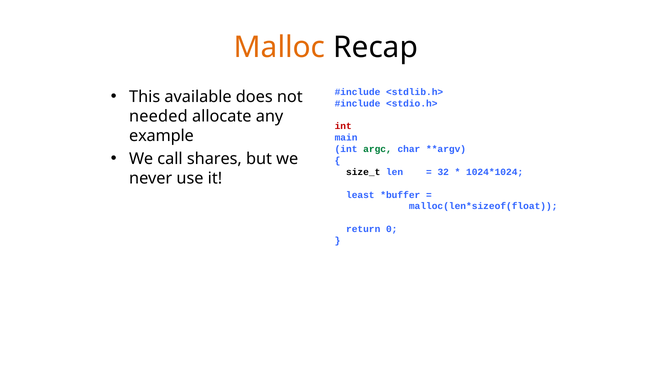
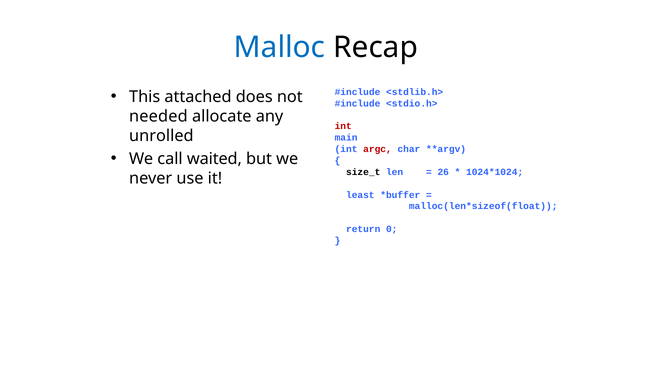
Malloc colour: orange -> blue
available: available -> attached
example: example -> unrolled
argc colour: green -> red
shares: shares -> waited
32: 32 -> 26
